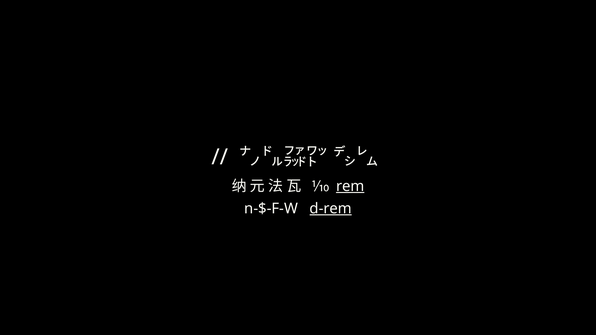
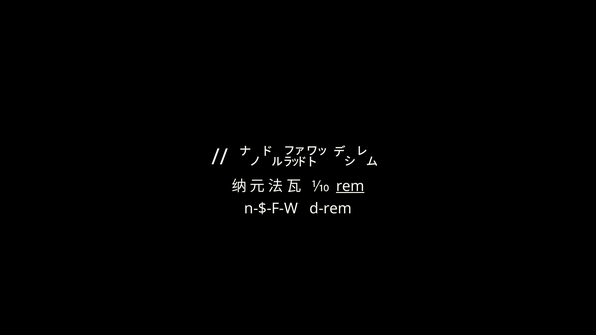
d-rem underline: present -> none
